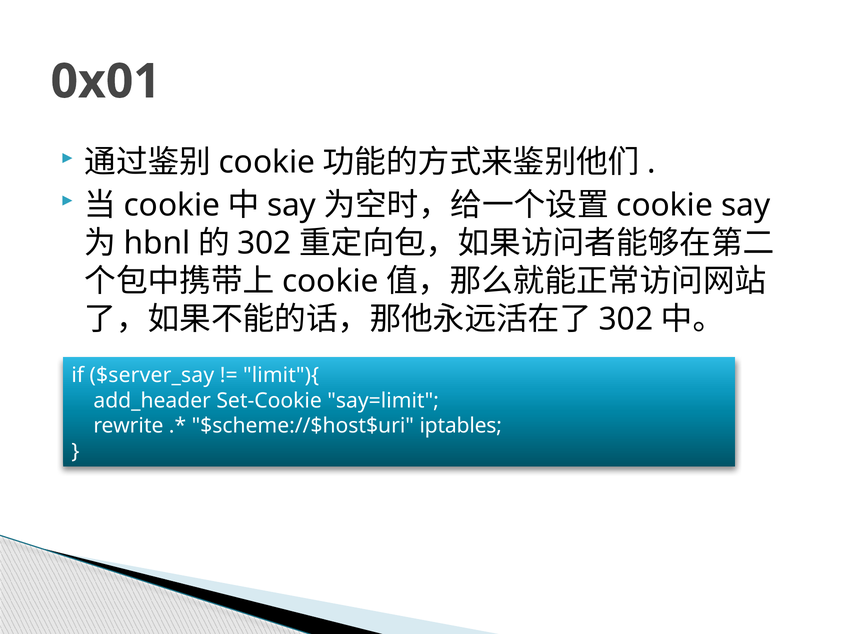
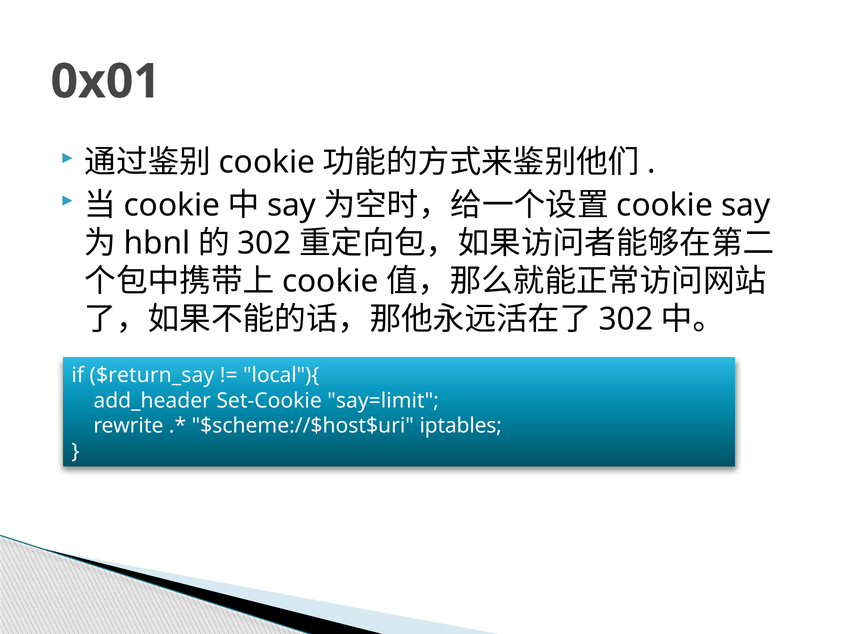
$server_say: $server_say -> $return_say
limit"){: limit"){ -> local"){
